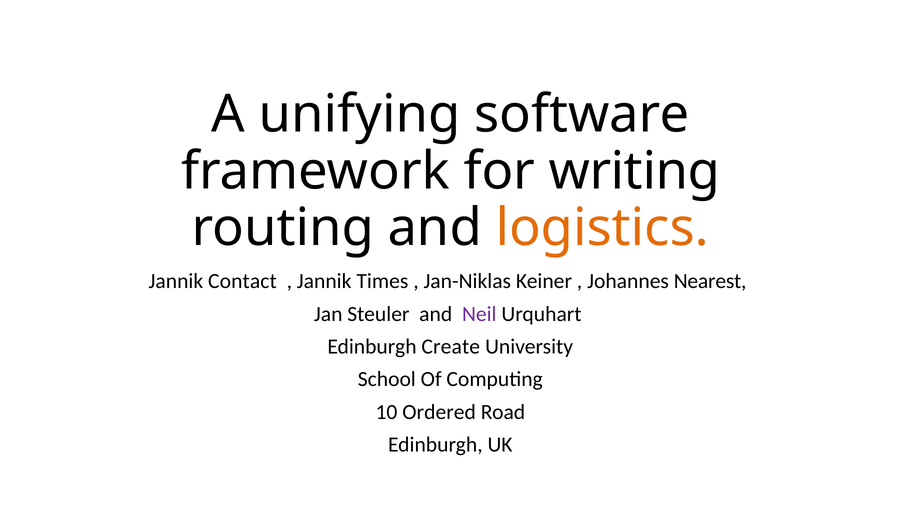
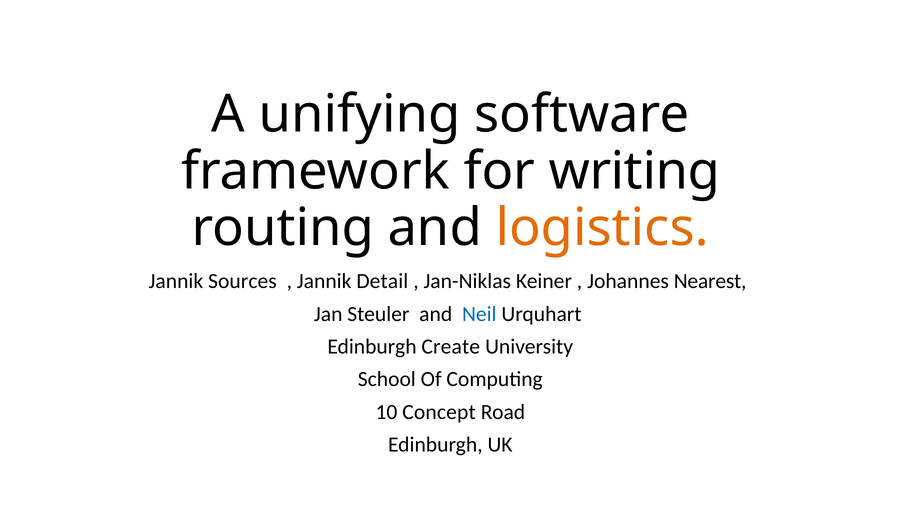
Contact: Contact -> Sources
Times: Times -> Detail
Neil colour: purple -> blue
Ordered: Ordered -> Concept
